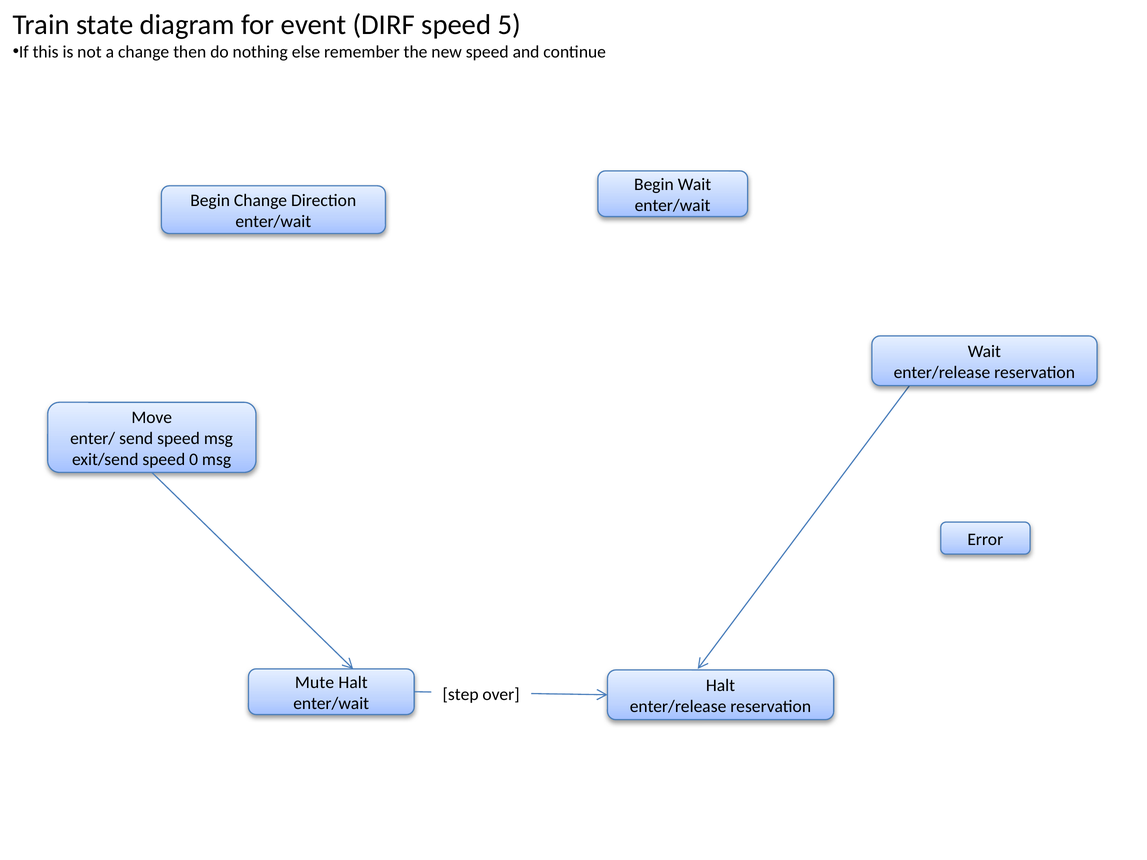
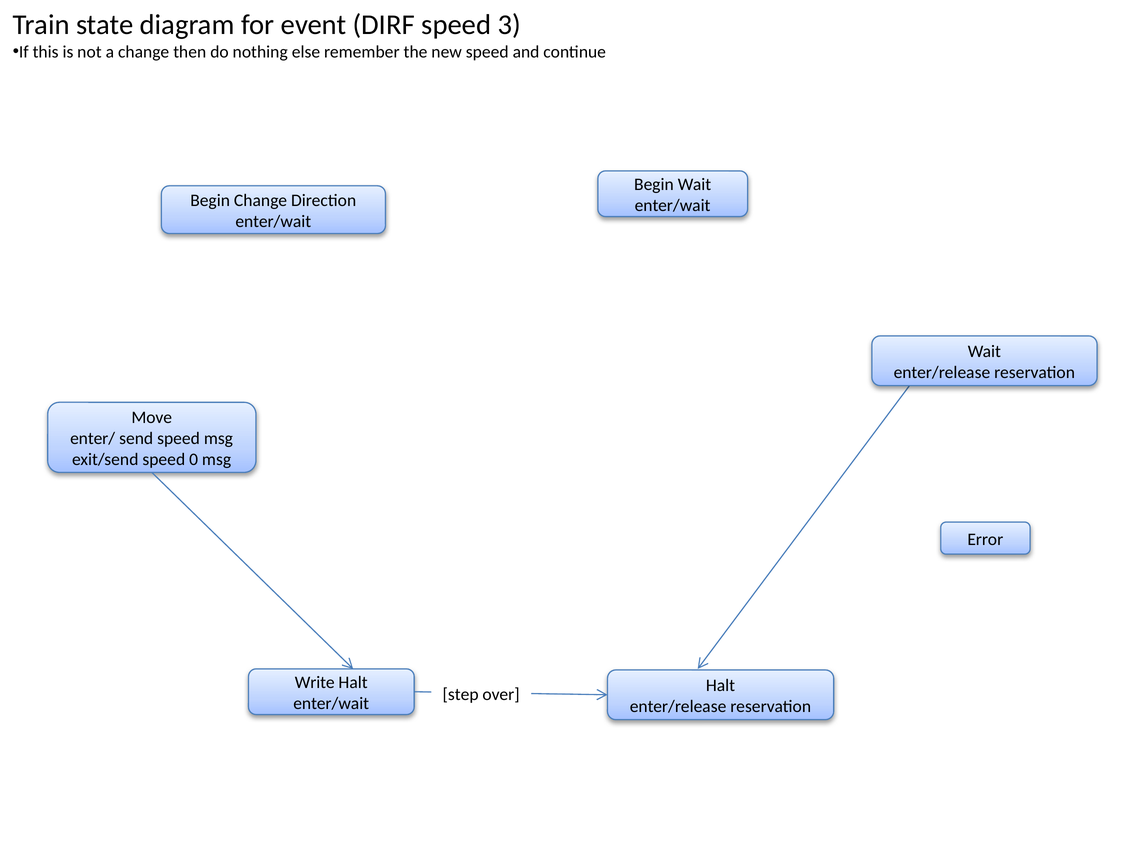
5: 5 -> 3
Mute: Mute -> Write
